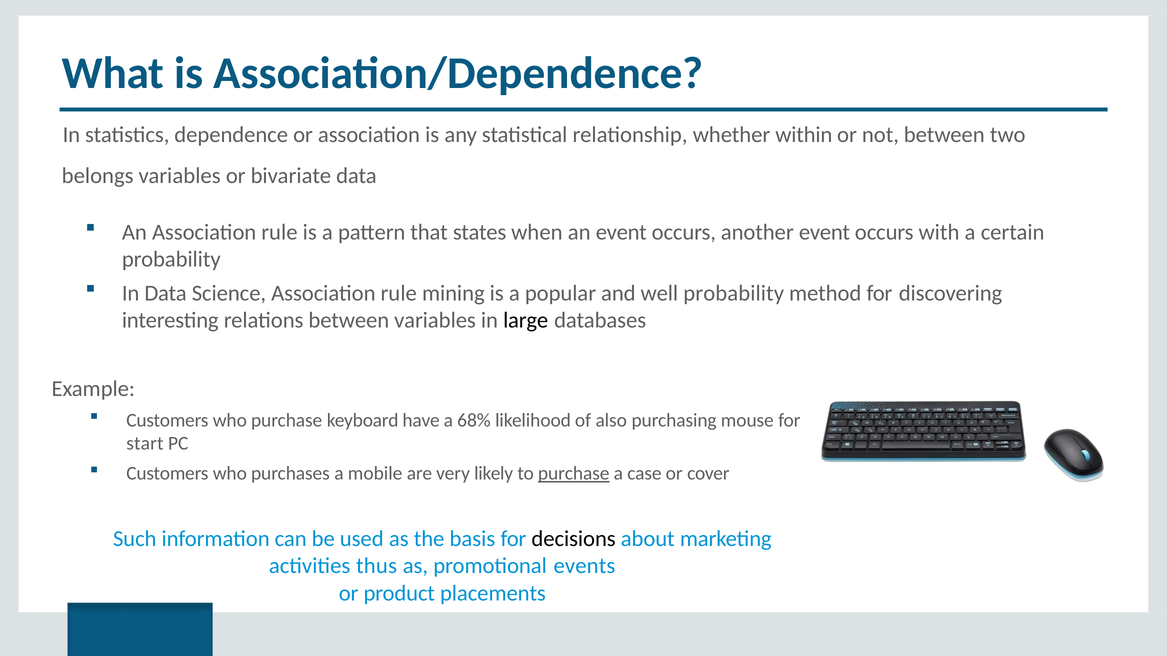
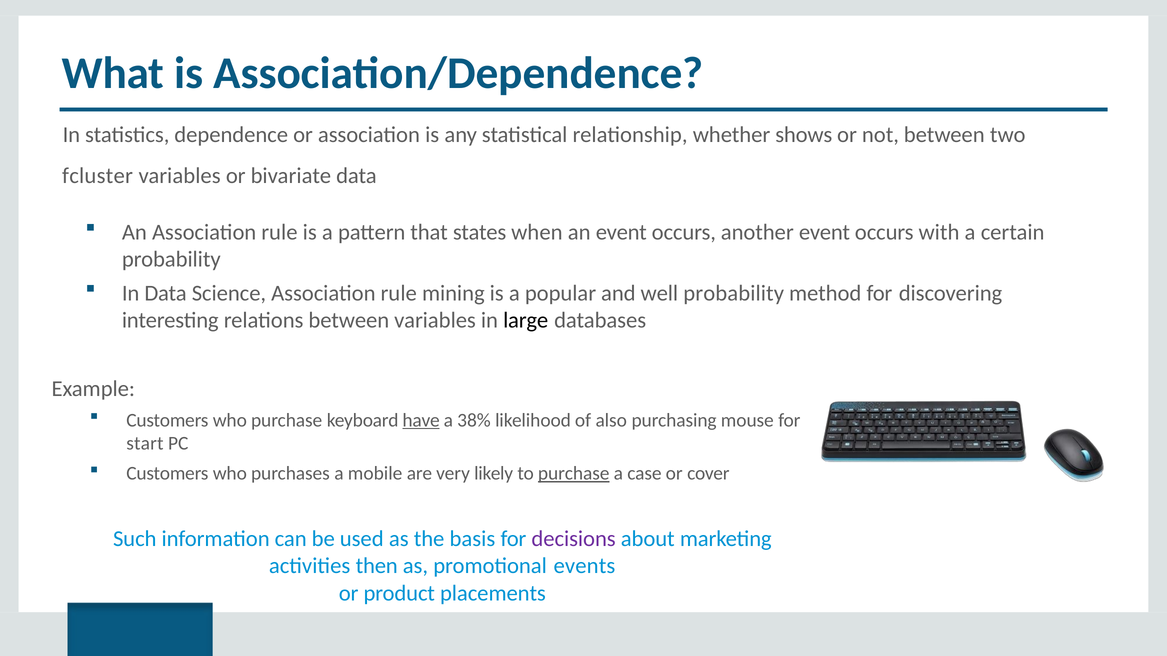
within: within -> shows
belongs: belongs -> fcluster
have underline: none -> present
68%: 68% -> 38%
decisions colour: black -> purple
thus: thus -> then
